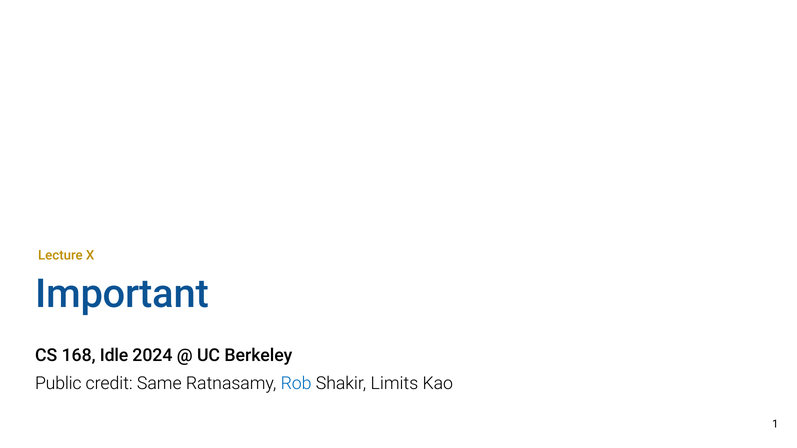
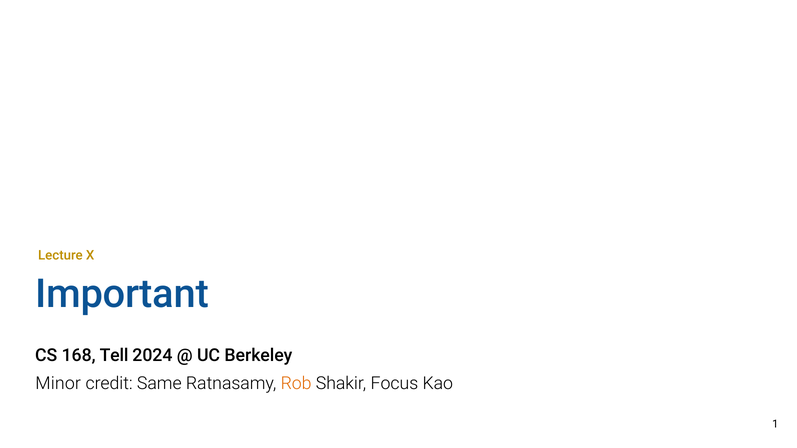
Idle: Idle -> Tell
Public: Public -> Minor
Rob colour: blue -> orange
Limits: Limits -> Focus
